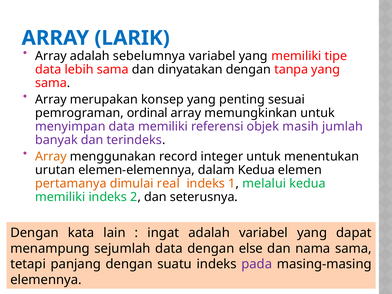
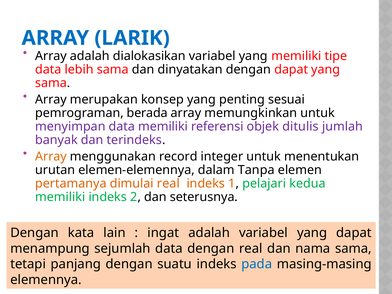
sebelumnya: sebelumnya -> dialokasikan
dengan tanpa: tanpa -> dapat
ordinal: ordinal -> berada
masih: masih -> ditulis
dalam Kedua: Kedua -> Tanpa
melalui: melalui -> pelajari
dengan else: else -> real
pada colour: purple -> blue
